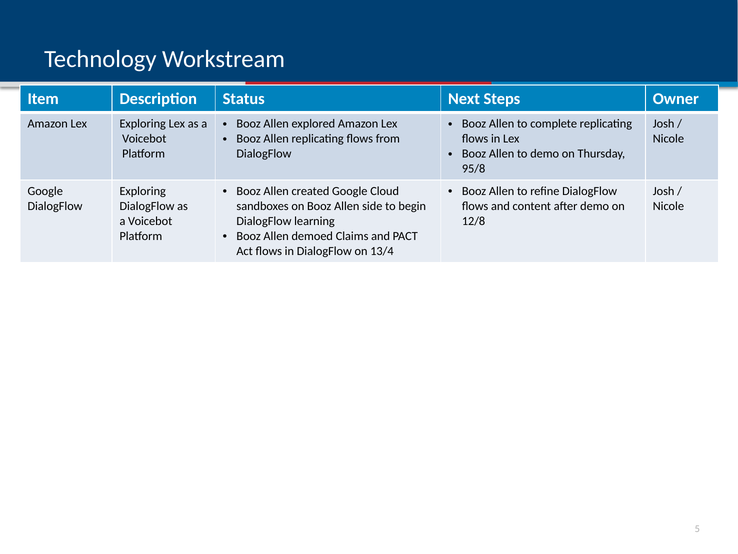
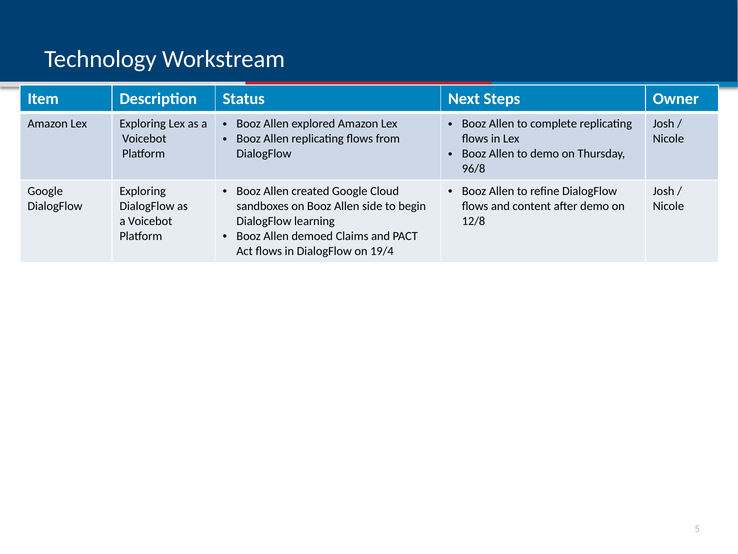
95/8: 95/8 -> 96/8
13/4: 13/4 -> 19/4
